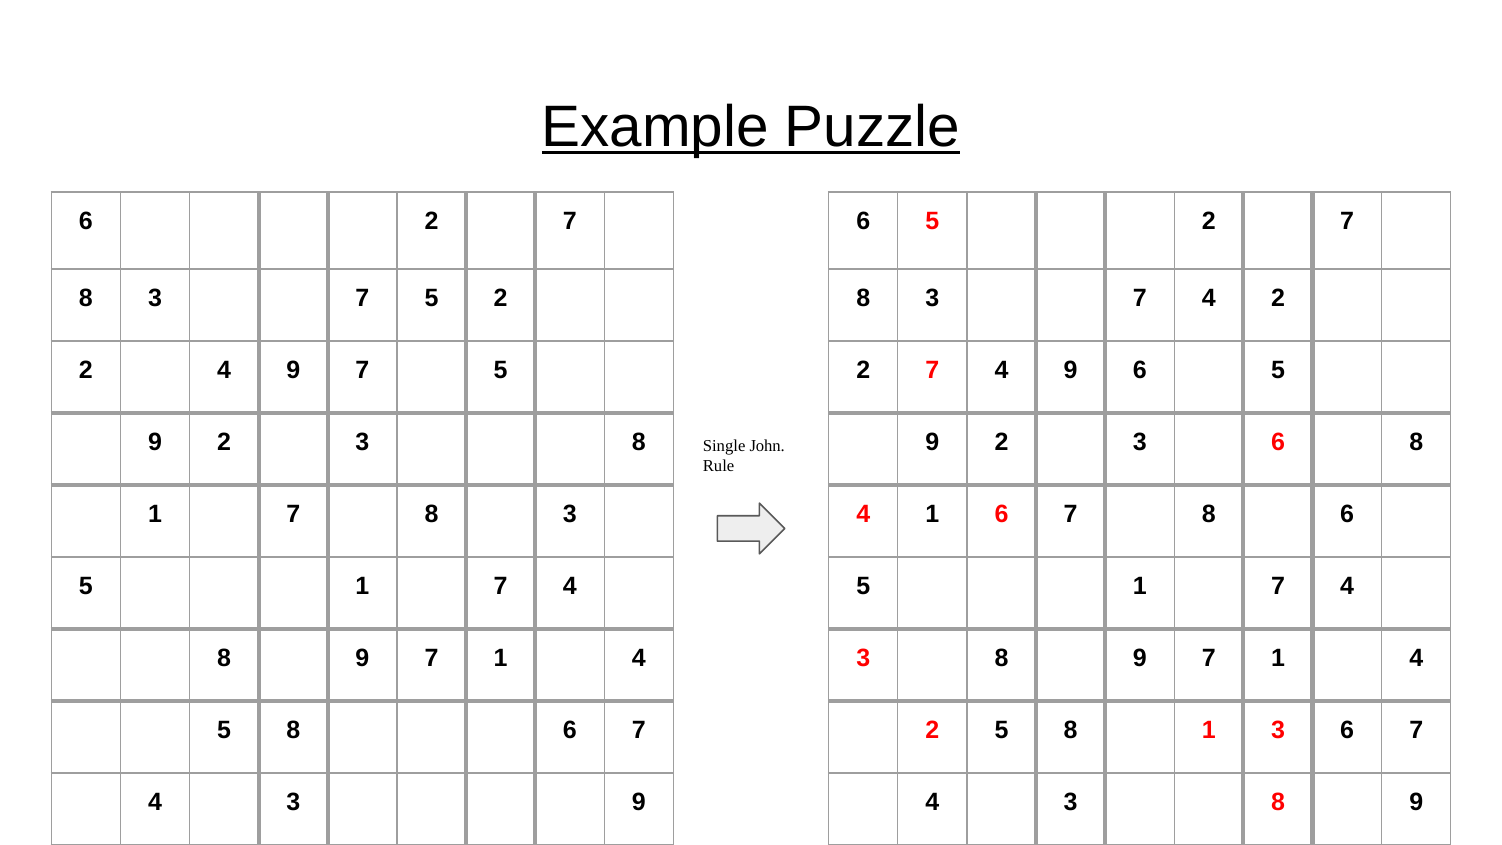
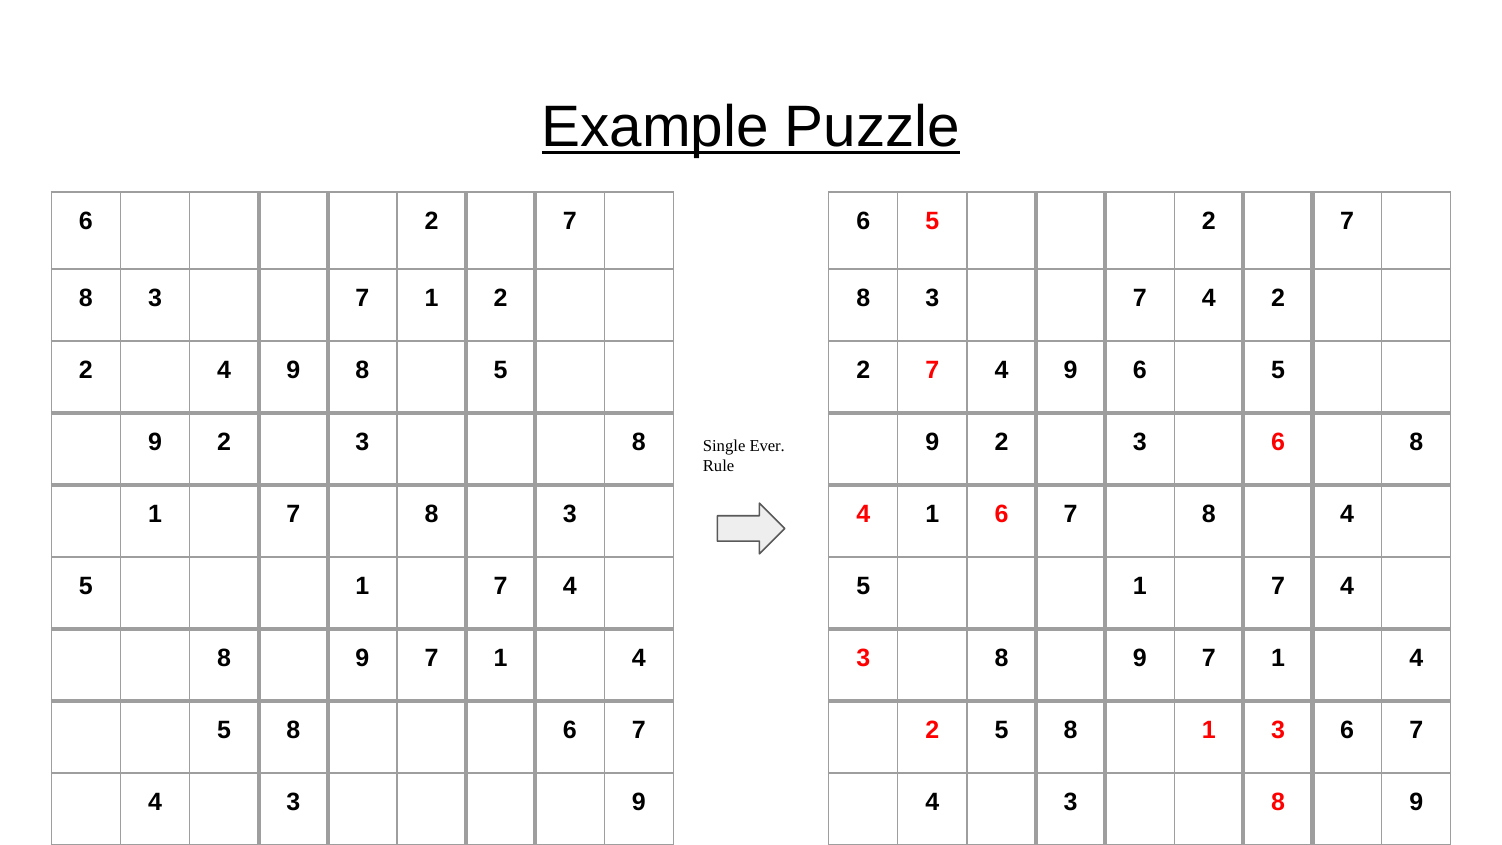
3 7 5: 5 -> 1
4 9 7: 7 -> 8
John: John -> Ever
7 8 6: 6 -> 4
